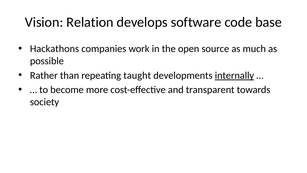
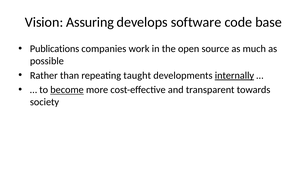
Relation: Relation -> Assuring
Hackathons: Hackathons -> Publications
become underline: none -> present
